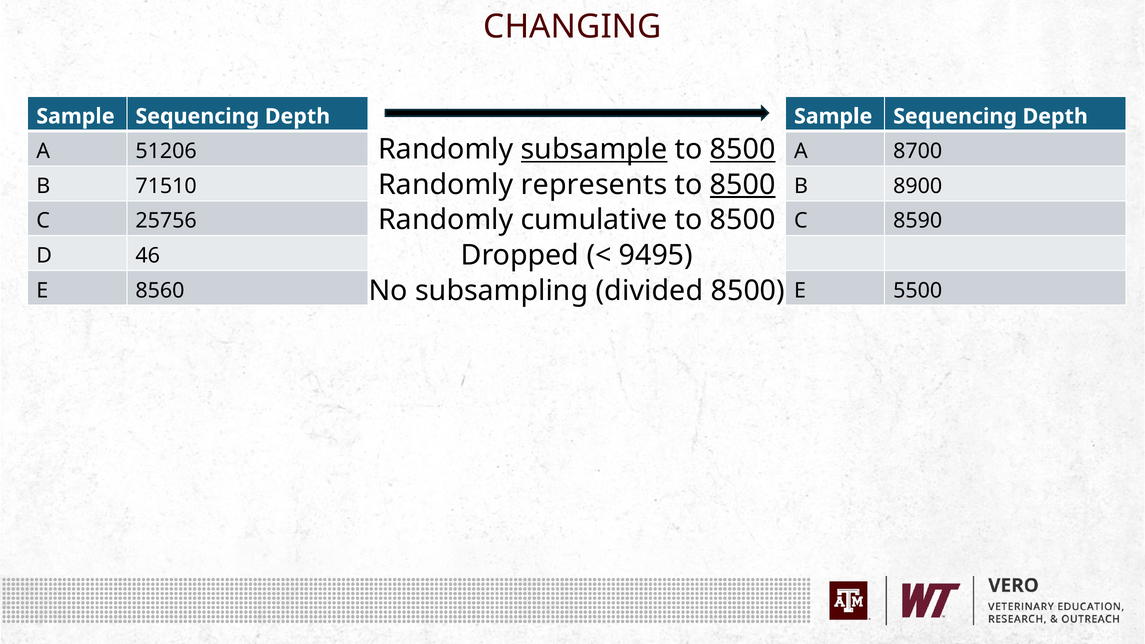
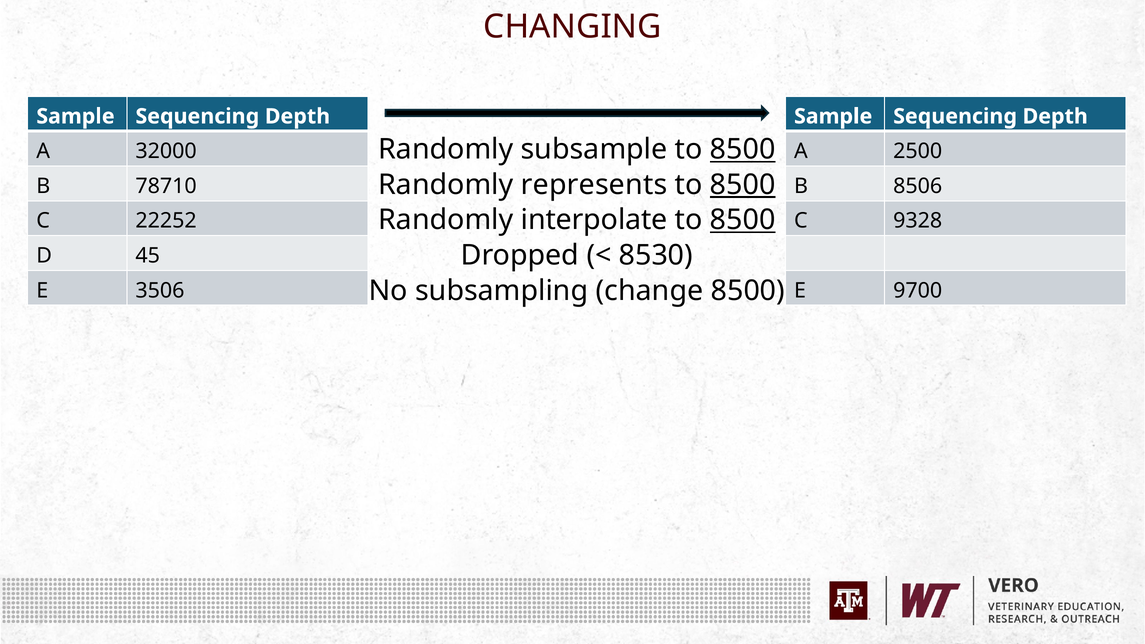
subsample underline: present -> none
51206: 51206 -> 32000
8700: 8700 -> 2500
71510: 71510 -> 78710
8900: 8900 -> 8506
cumulative: cumulative -> interpolate
8500 at (743, 220) underline: none -> present
25756: 25756 -> 22252
8590: 8590 -> 9328
9495: 9495 -> 8530
46: 46 -> 45
divided: divided -> change
8560: 8560 -> 3506
5500: 5500 -> 9700
